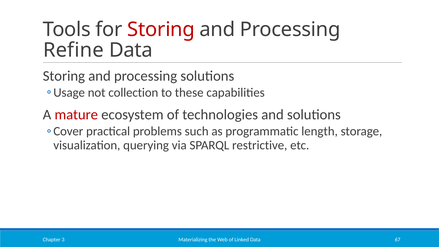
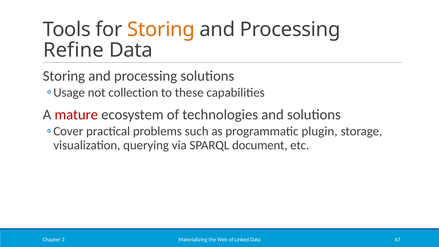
Storing at (161, 30) colour: red -> orange
length: length -> plugin
restrictive: restrictive -> document
